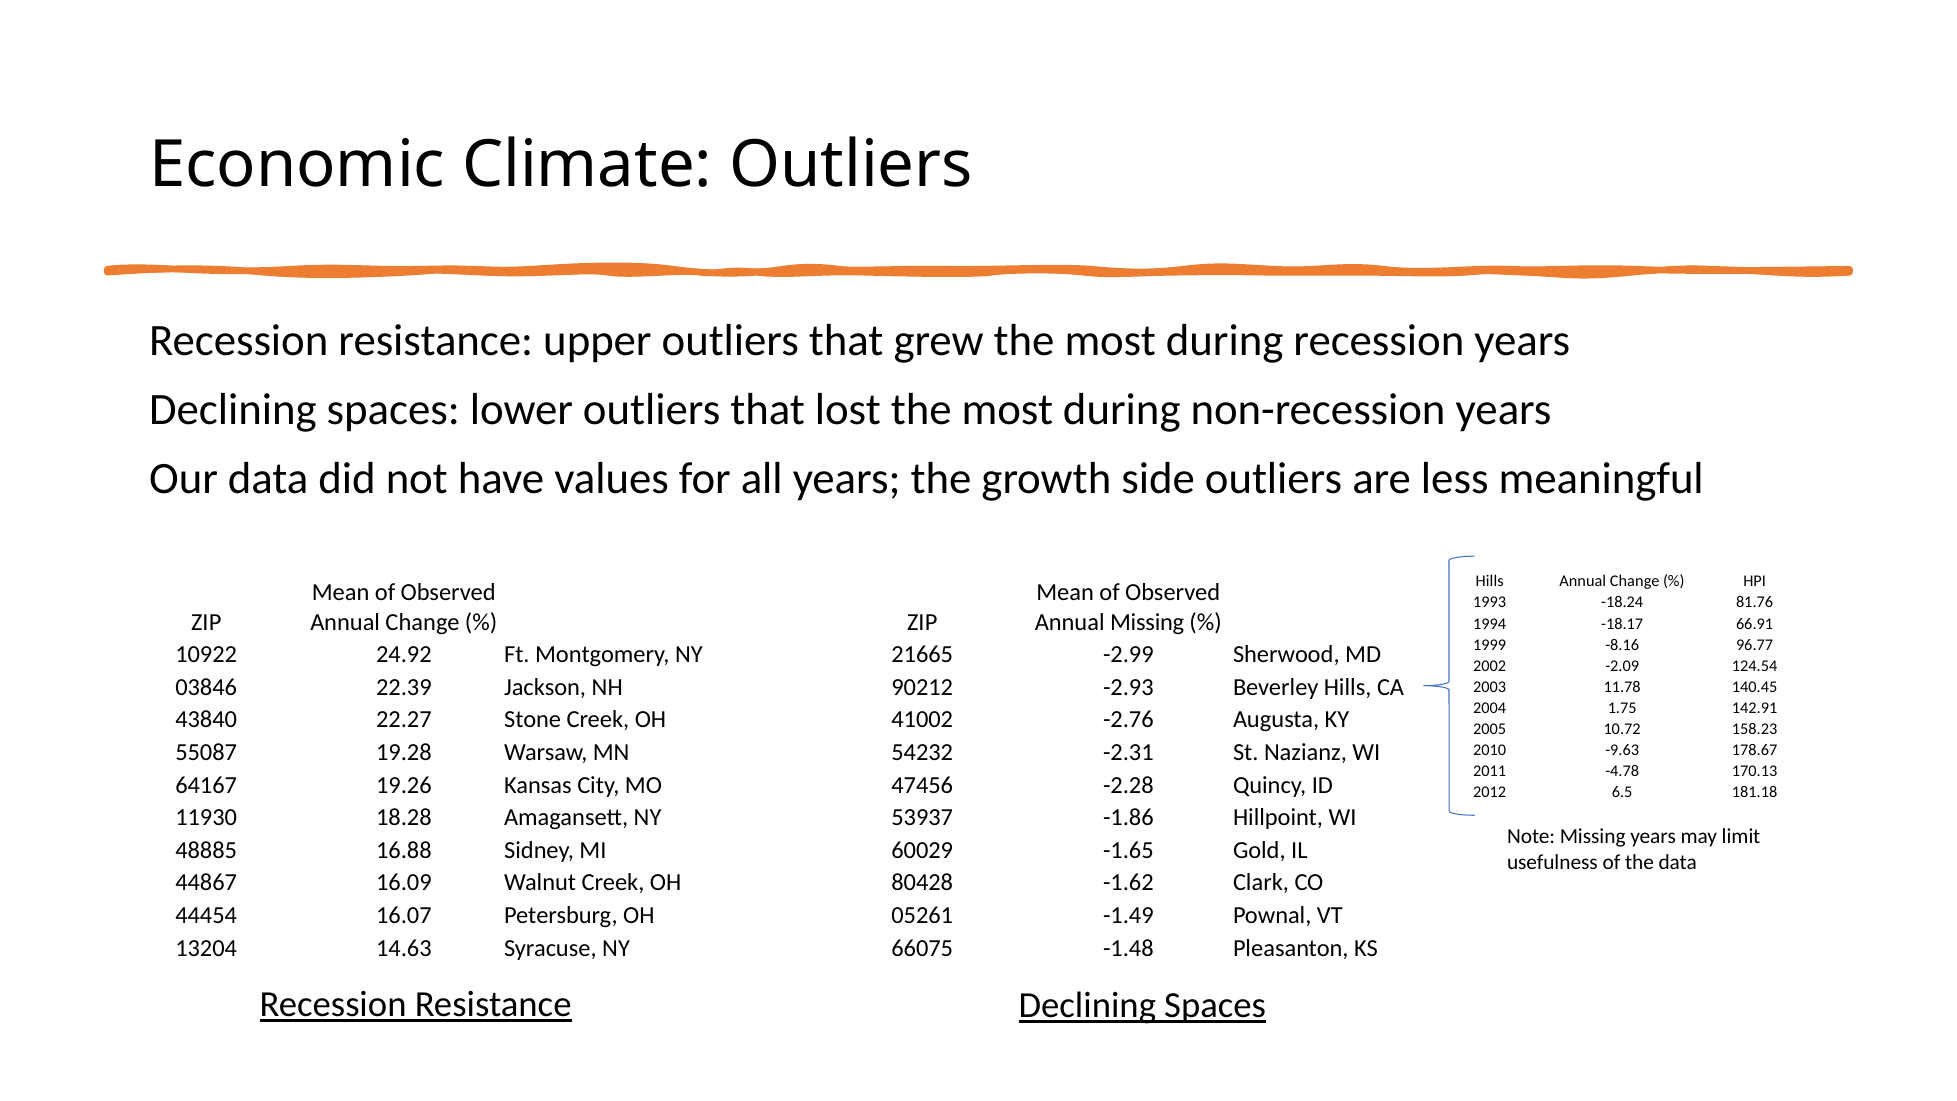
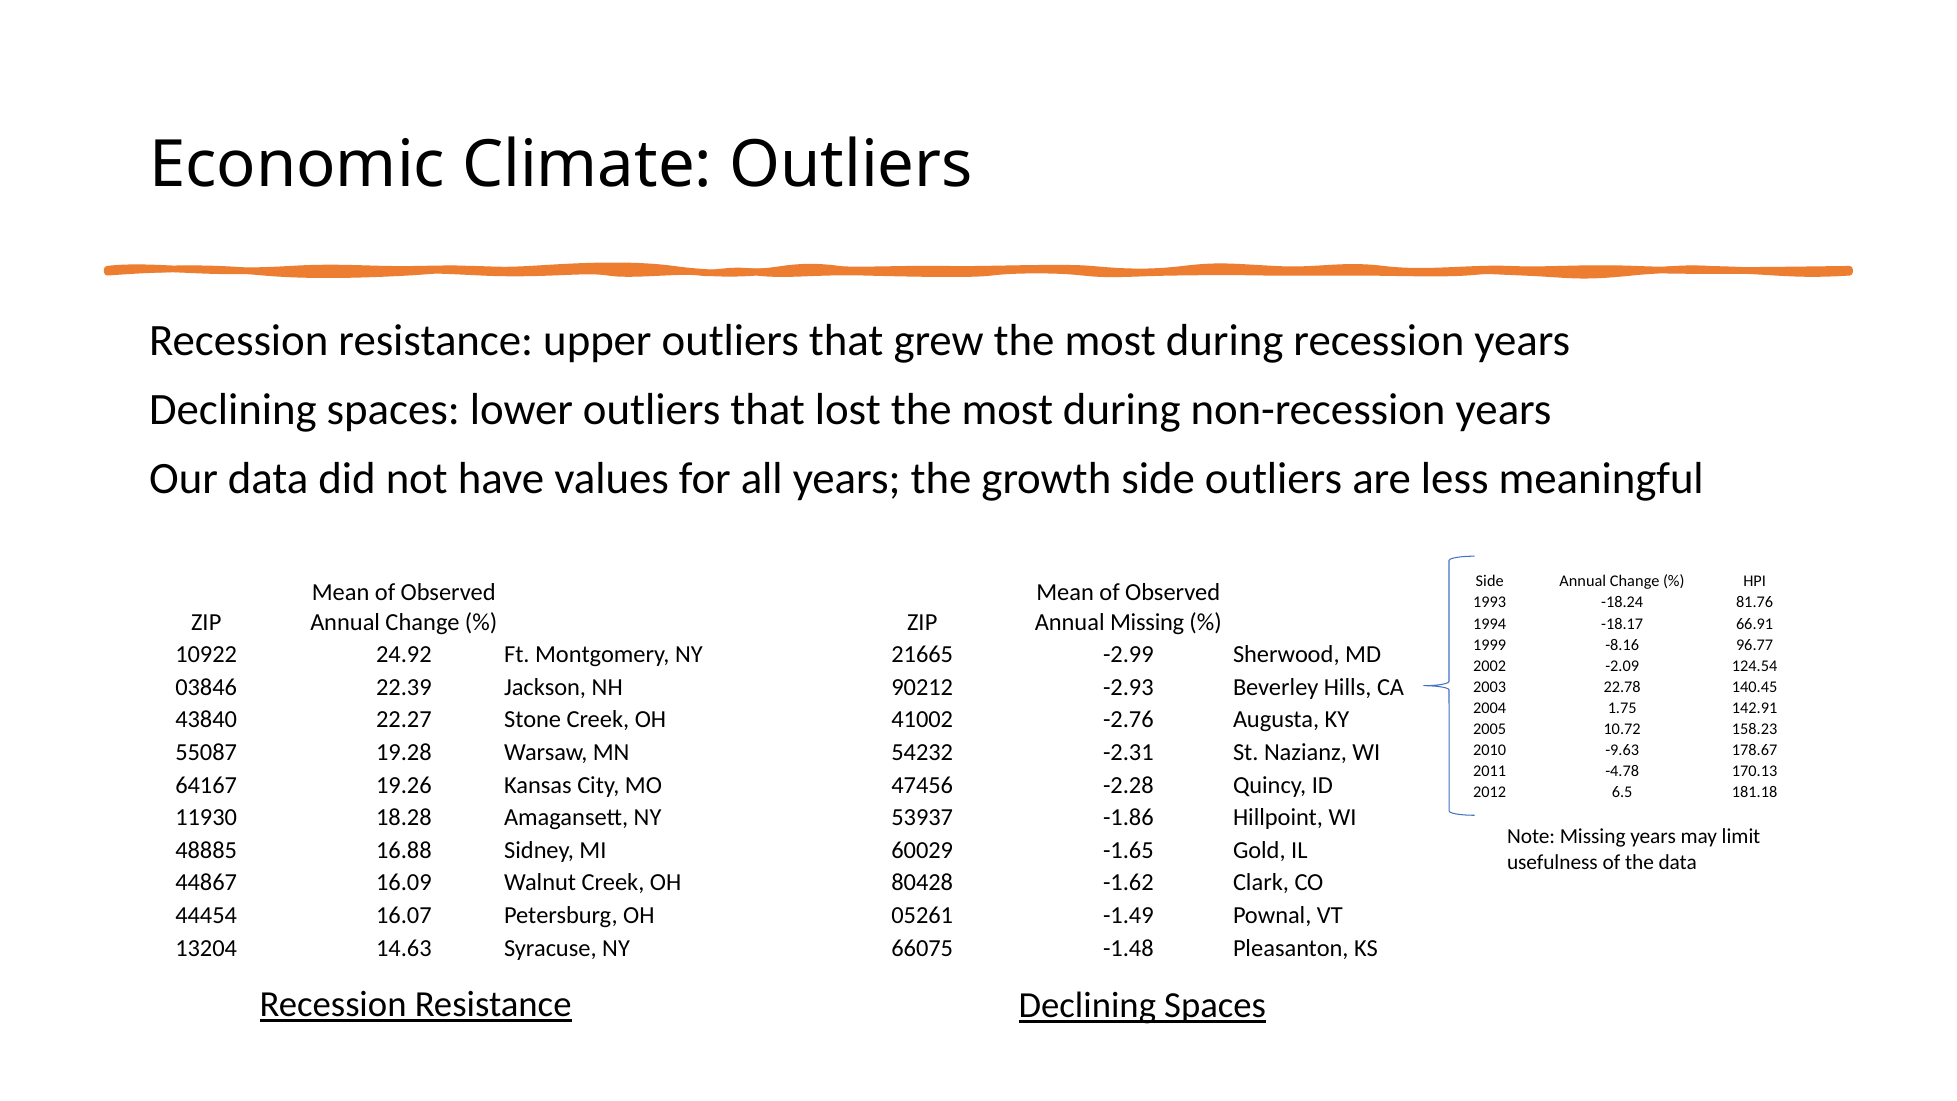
Hills at (1490, 581): Hills -> Side
11.78: 11.78 -> 22.78
